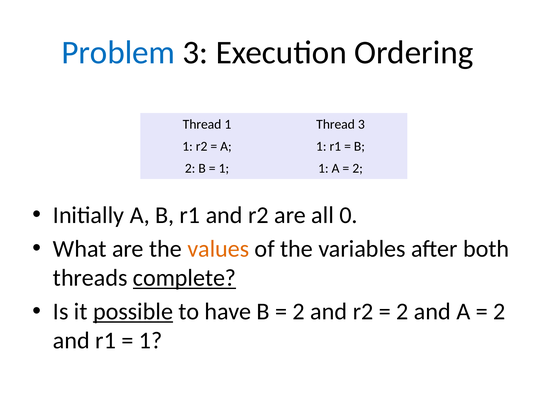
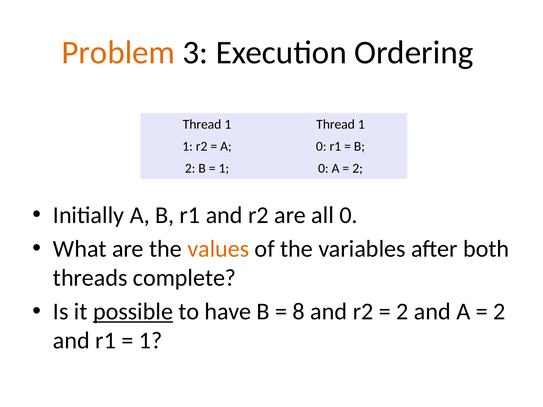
Problem colour: blue -> orange
Thread 1 Thread 3: 3 -> 1
A 1: 1 -> 0
1 1: 1 -> 0
complete underline: present -> none
2 at (299, 312): 2 -> 8
